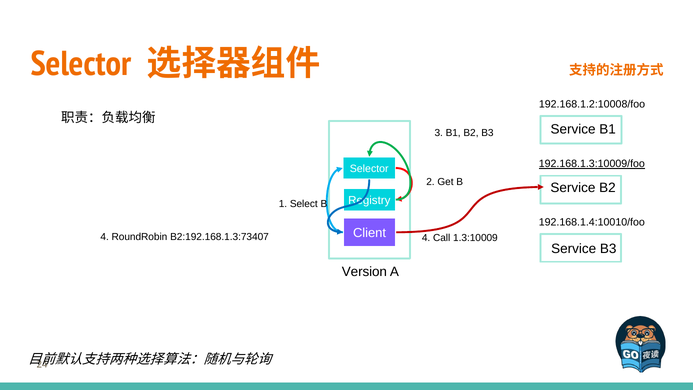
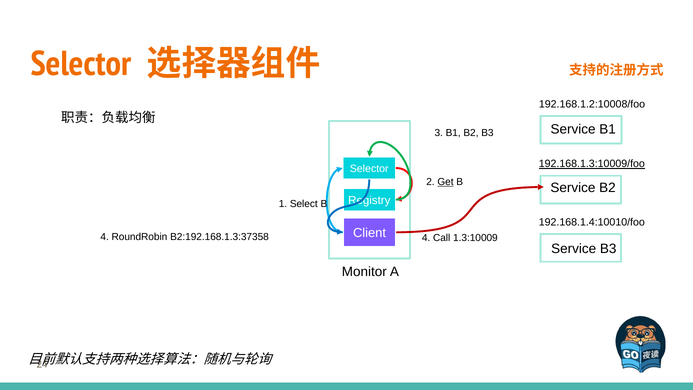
Get underline: none -> present
B2:192.168.1.3:73407: B2:192.168.1.3:73407 -> B2:192.168.1.3:37358
Version: Version -> Monitor
